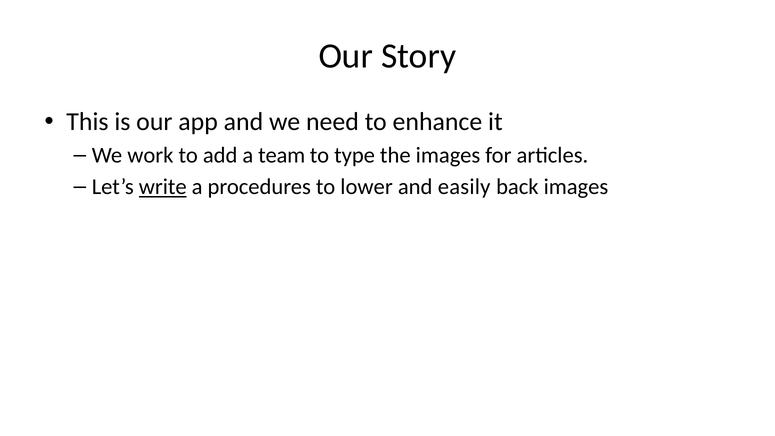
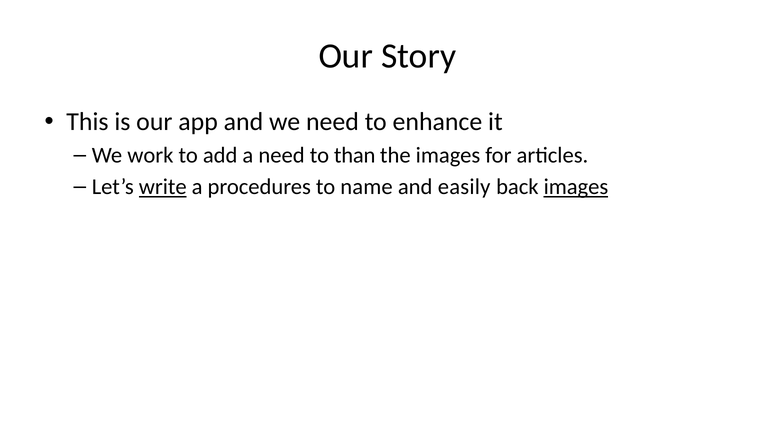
a team: team -> need
type: type -> than
lower: lower -> name
images at (576, 187) underline: none -> present
